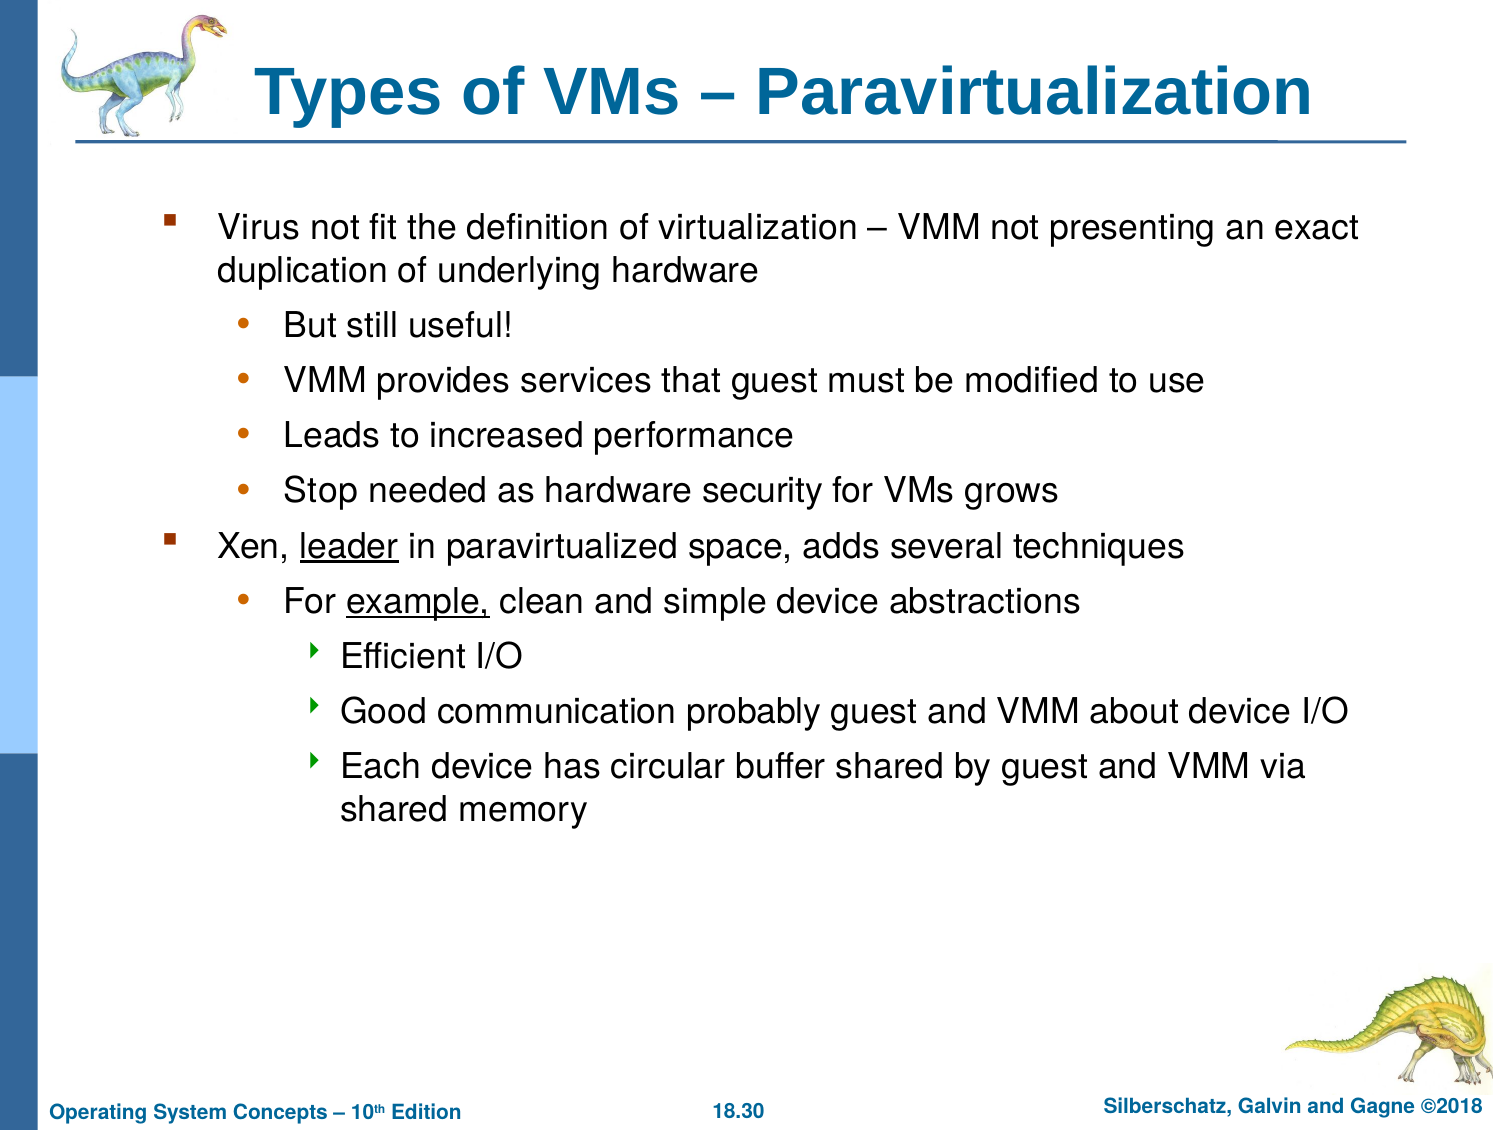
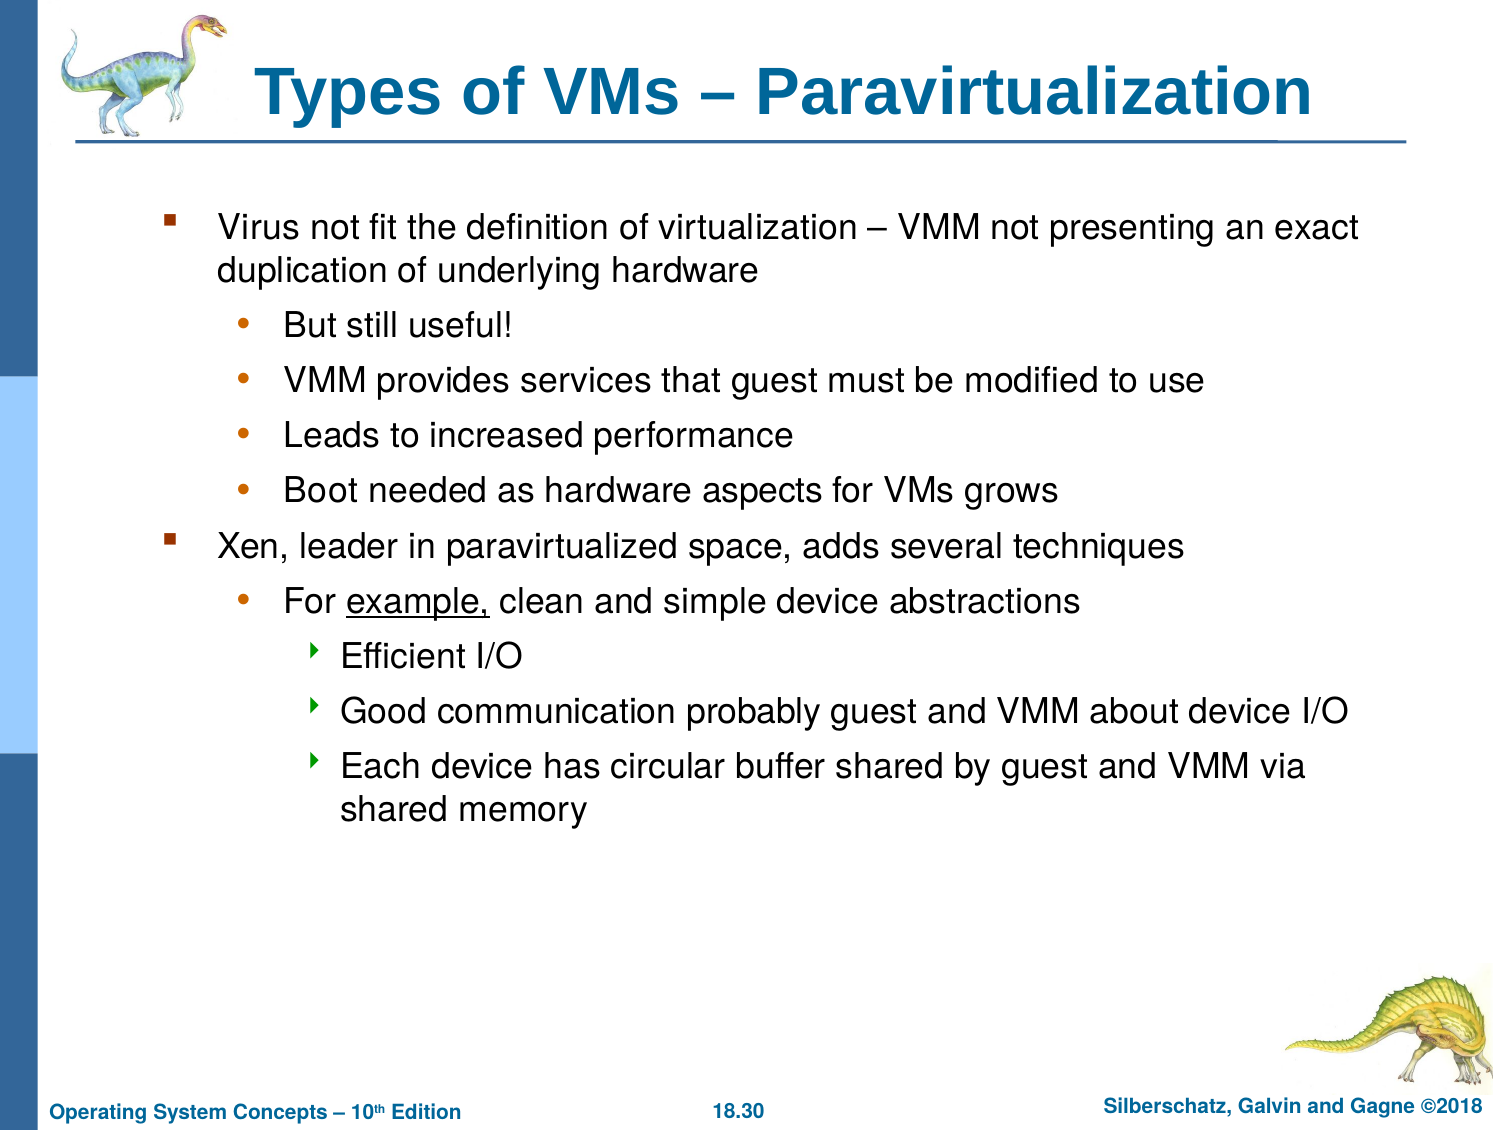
Stop: Stop -> Boot
security: security -> aspects
leader underline: present -> none
